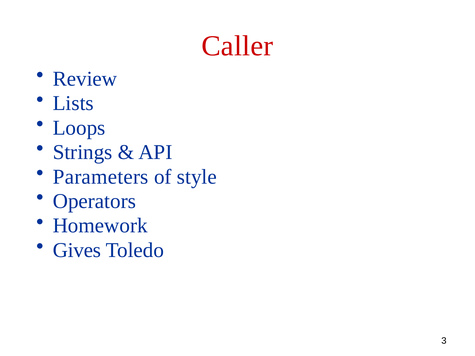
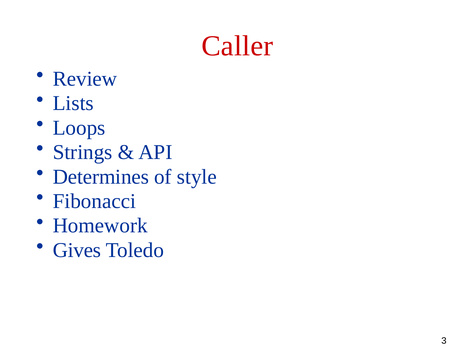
Parameters: Parameters -> Determines
Operators: Operators -> Fibonacci
